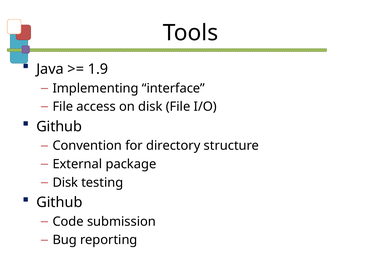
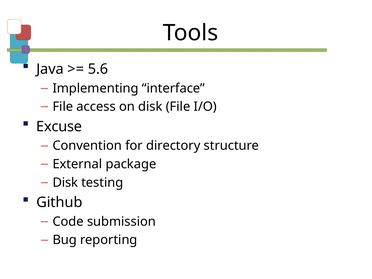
1.9: 1.9 -> 5.6
Github at (59, 126): Github -> Excuse
